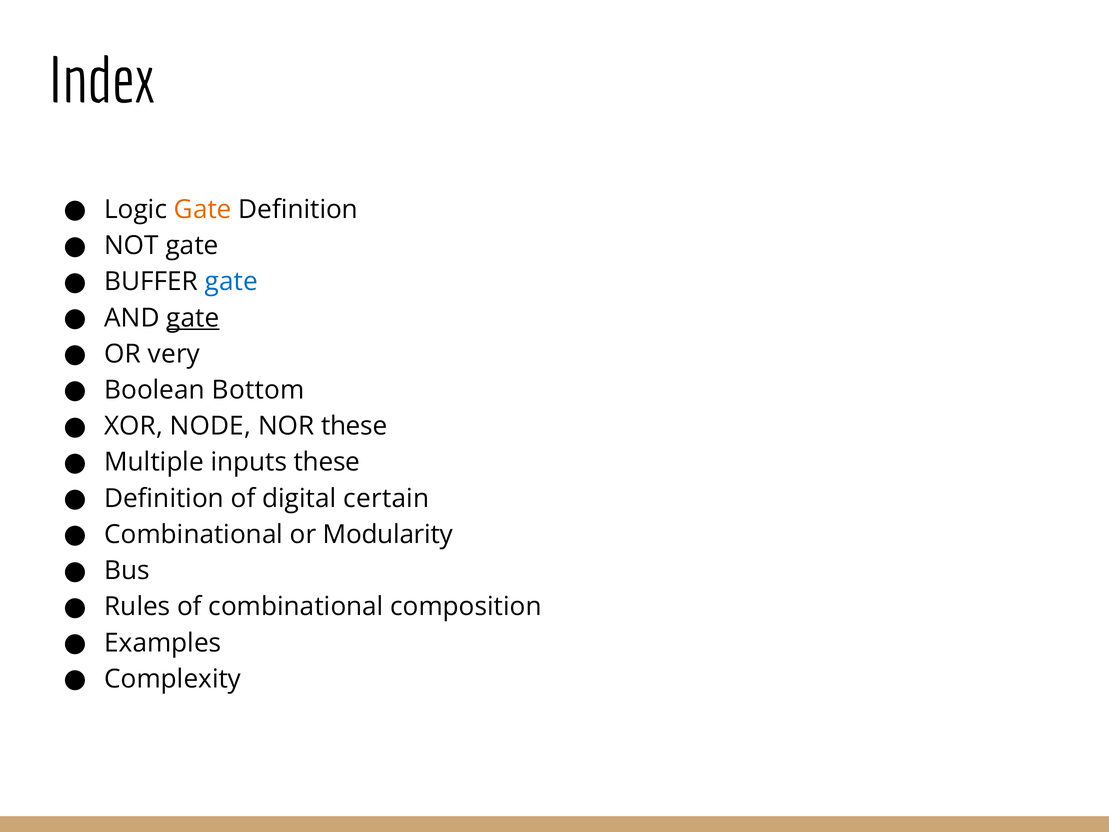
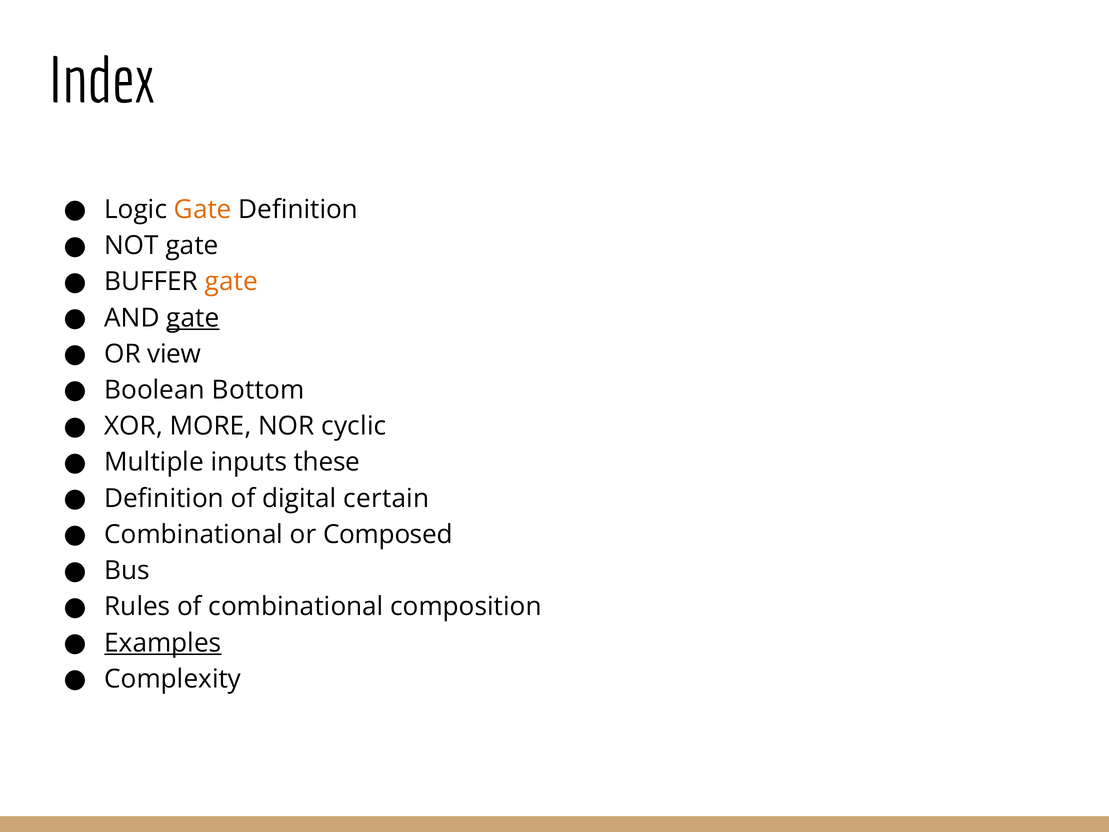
gate at (231, 282) colour: blue -> orange
very: very -> view
NODE: NODE -> MORE
NOR these: these -> cyclic
Modularity: Modularity -> Composed
Examples underline: none -> present
